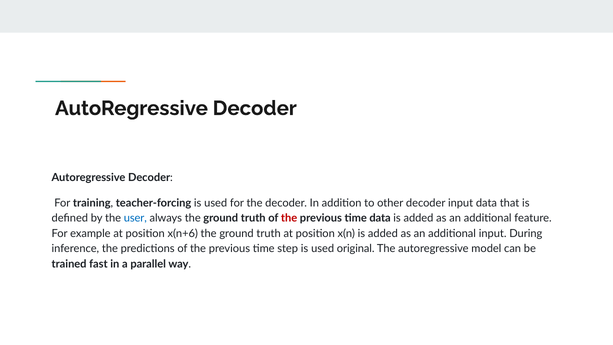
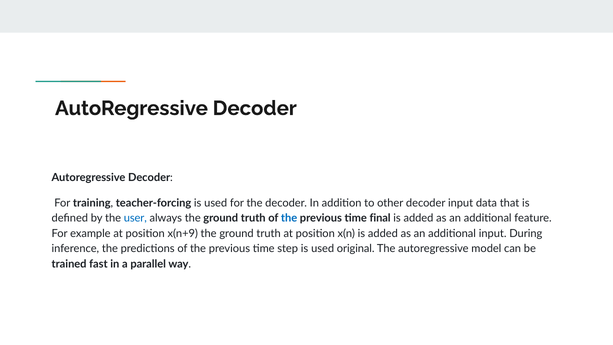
the at (289, 218) colour: red -> blue
time data: data -> final
x(n+6: x(n+6 -> x(n+9
